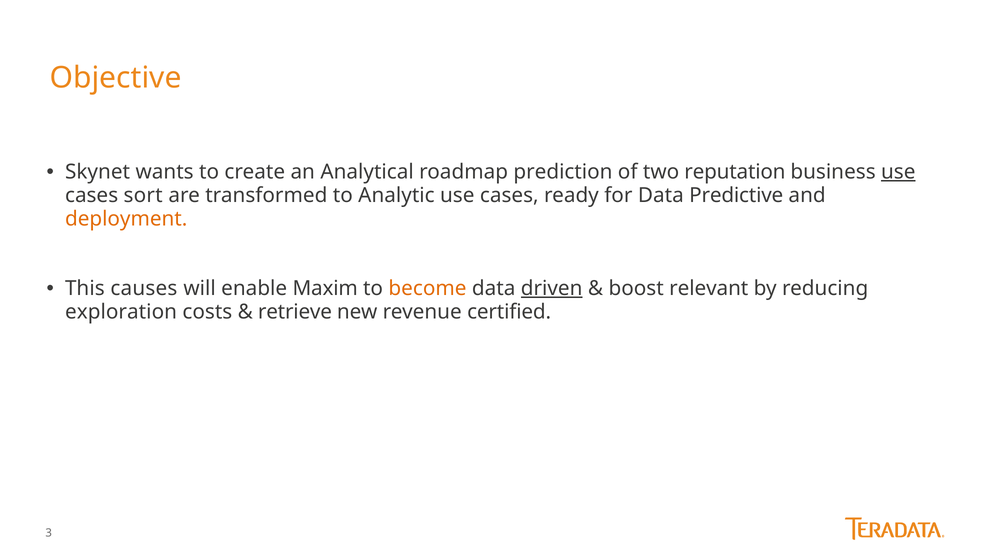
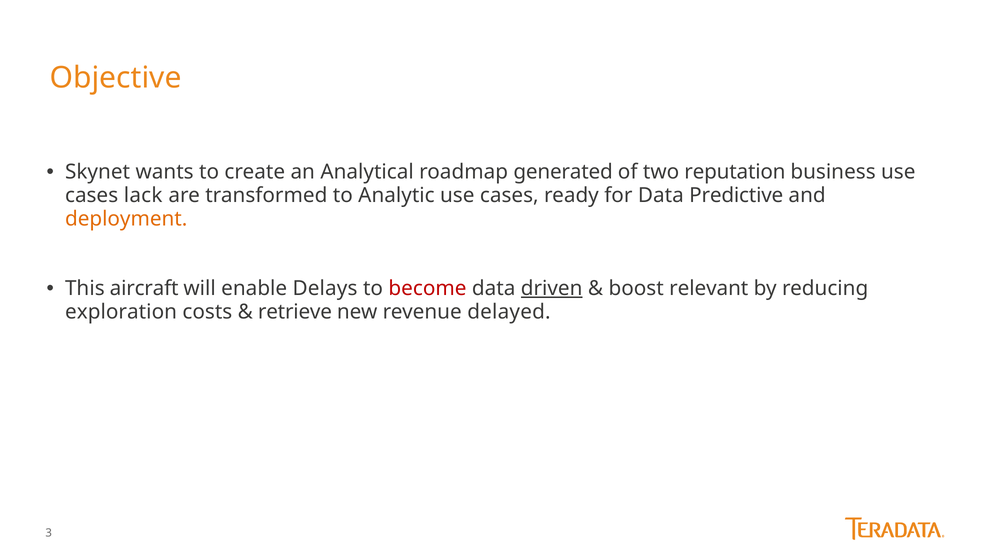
prediction: prediction -> generated
use at (898, 172) underline: present -> none
sort: sort -> lack
causes: causes -> aircraft
Maxim: Maxim -> Delays
become colour: orange -> red
certified: certified -> delayed
